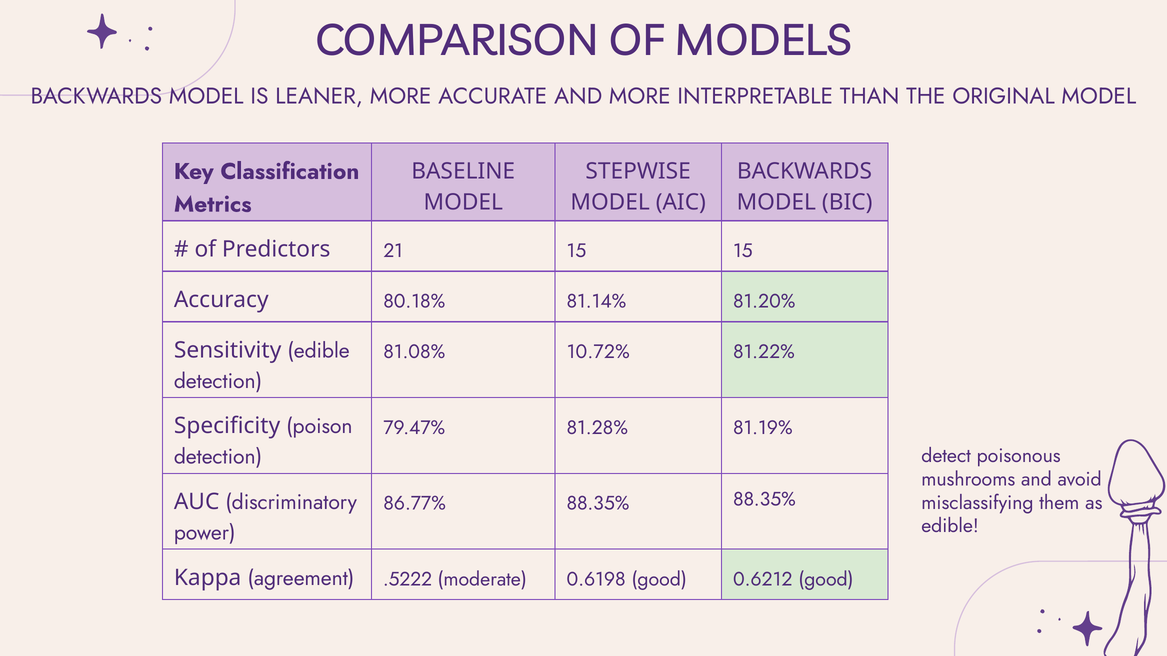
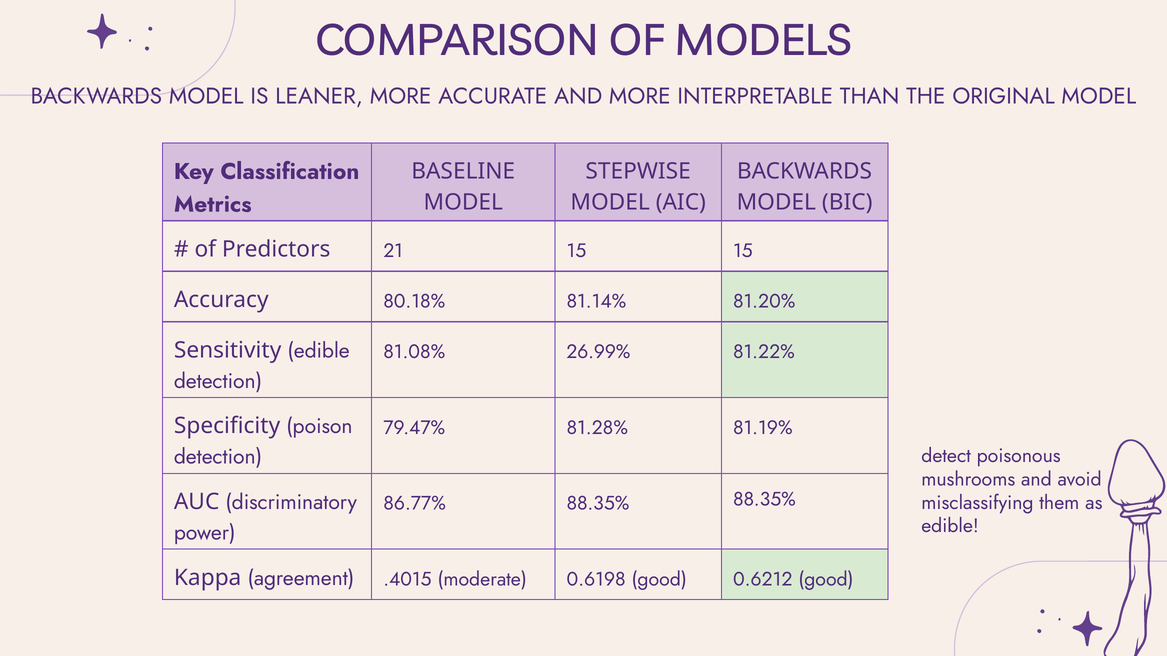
10.72%: 10.72% -> 26.99%
.5222: .5222 -> .4015
